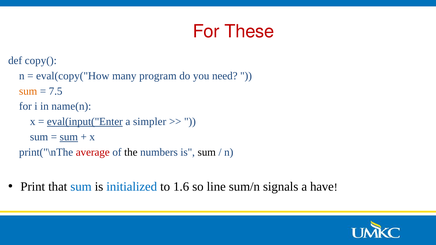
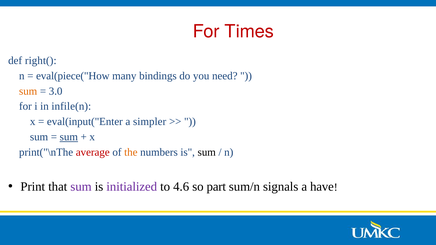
These: These -> Times
copy(: copy( -> right(
eval(copy("How: eval(copy("How -> eval(piece("How
program: program -> bindings
7.5: 7.5 -> 3.0
name(n: name(n -> infile(n
eval(input("Enter underline: present -> none
the colour: black -> orange
sum at (81, 187) colour: blue -> purple
initialized colour: blue -> purple
1.6: 1.6 -> 4.6
line: line -> part
